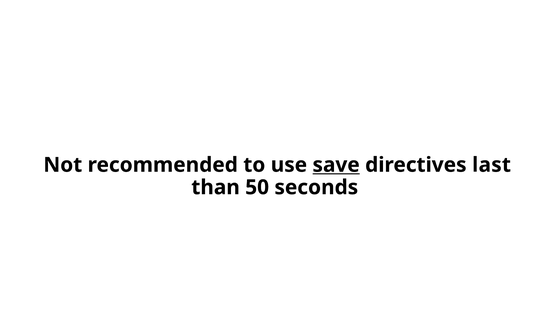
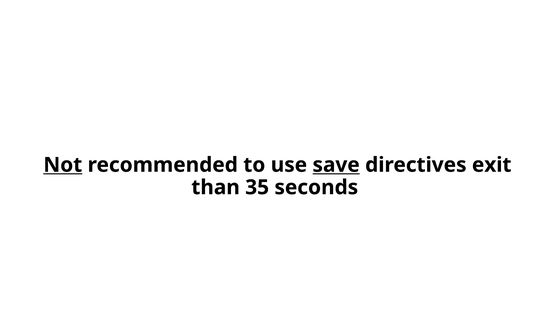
Not underline: none -> present
last: last -> exit
50: 50 -> 35
